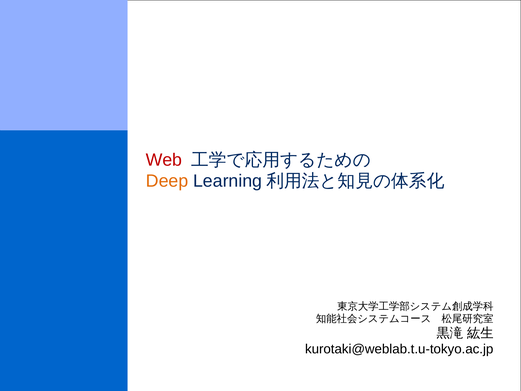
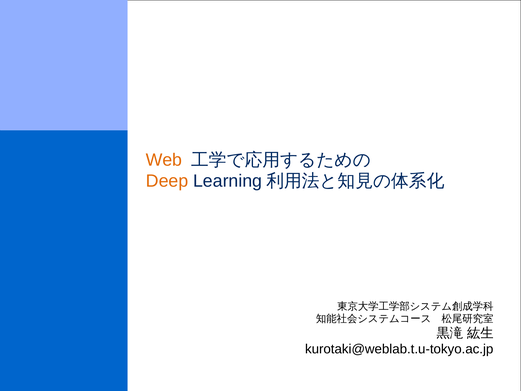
Web colour: red -> orange
